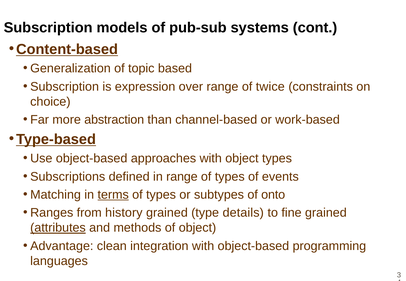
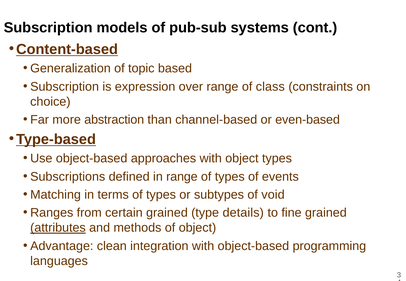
twice: twice -> class
work-based: work-based -> even-based
terms underline: present -> none
onto: onto -> void
history: history -> certain
